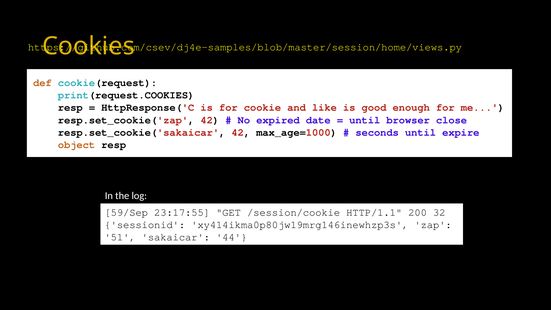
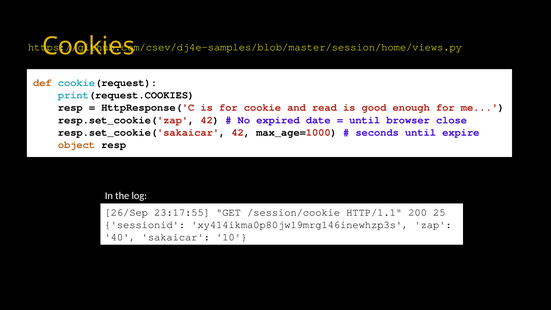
like: like -> read
59/Sep: 59/Sep -> 26/Sep
32: 32 -> 25
51: 51 -> 40
44: 44 -> 10
